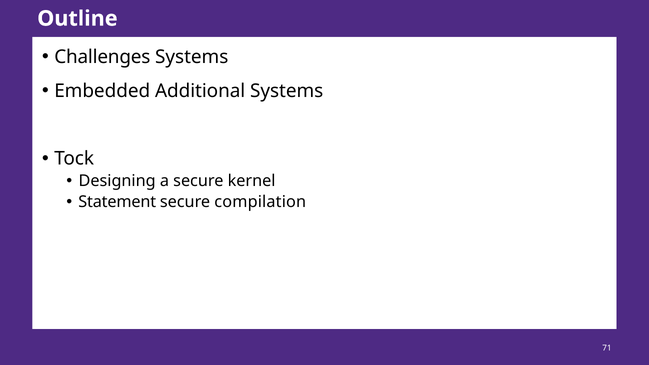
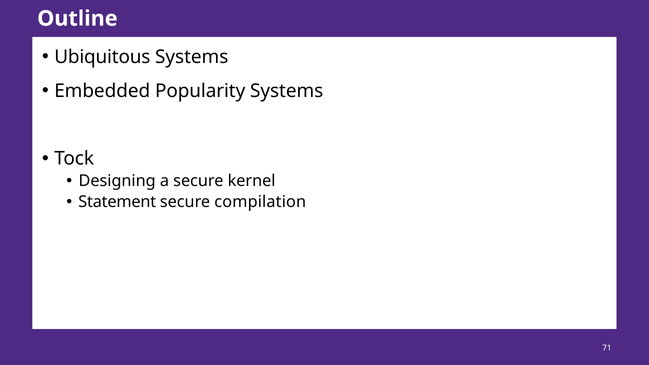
Challenges: Challenges -> Ubiquitous
Additional: Additional -> Popularity
